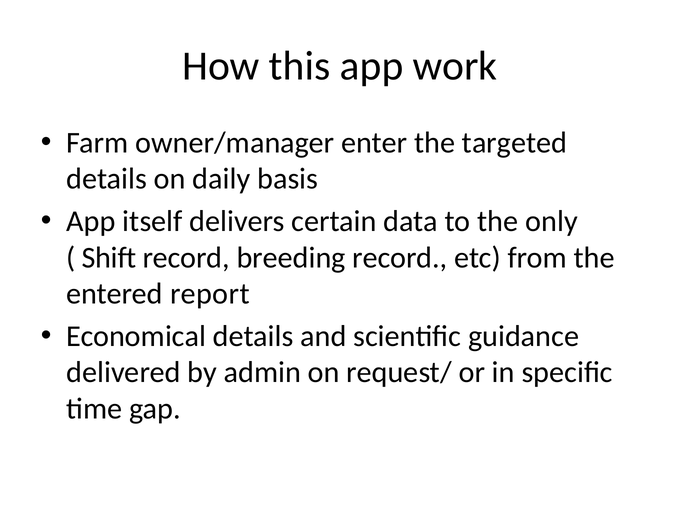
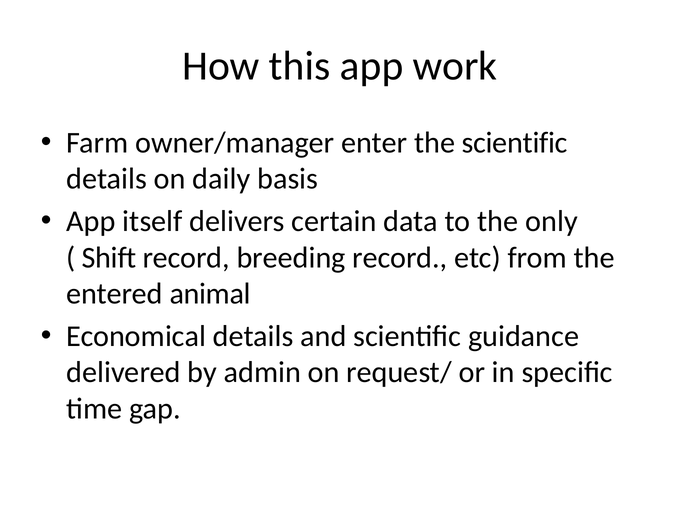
the targeted: targeted -> scientific
report: report -> animal
